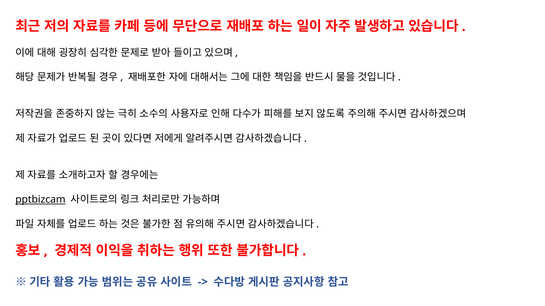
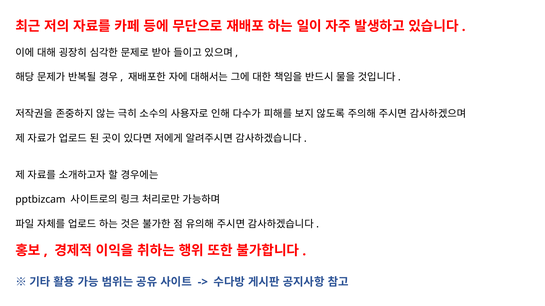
pptbizcam underline: present -> none
